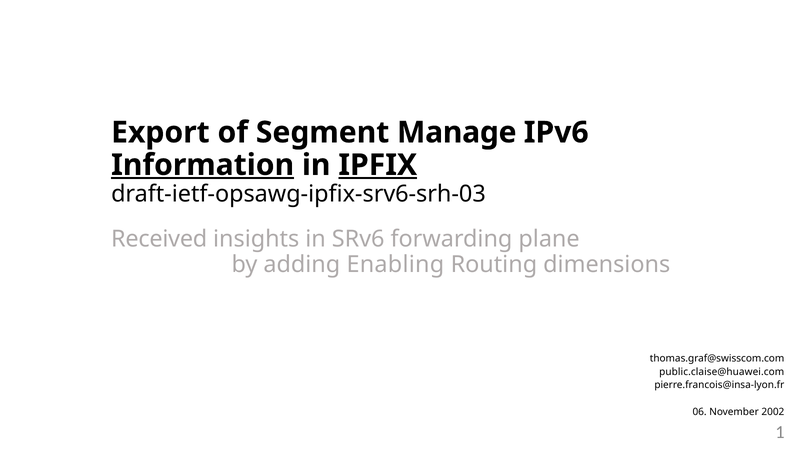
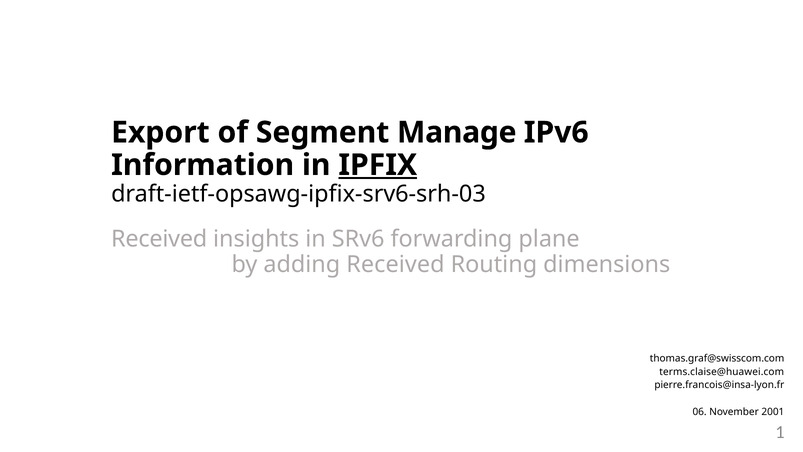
Information underline: present -> none
adding Enabling: Enabling -> Received
public.claise@huawei.com: public.claise@huawei.com -> terms.claise@huawei.com
2002: 2002 -> 2001
